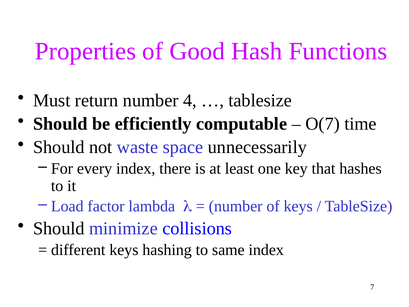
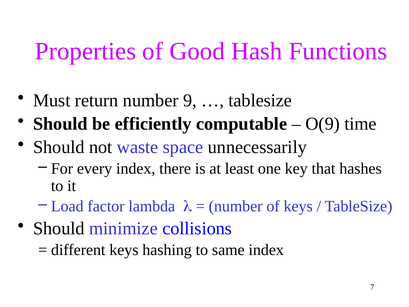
4: 4 -> 9
O(7: O(7 -> O(9
